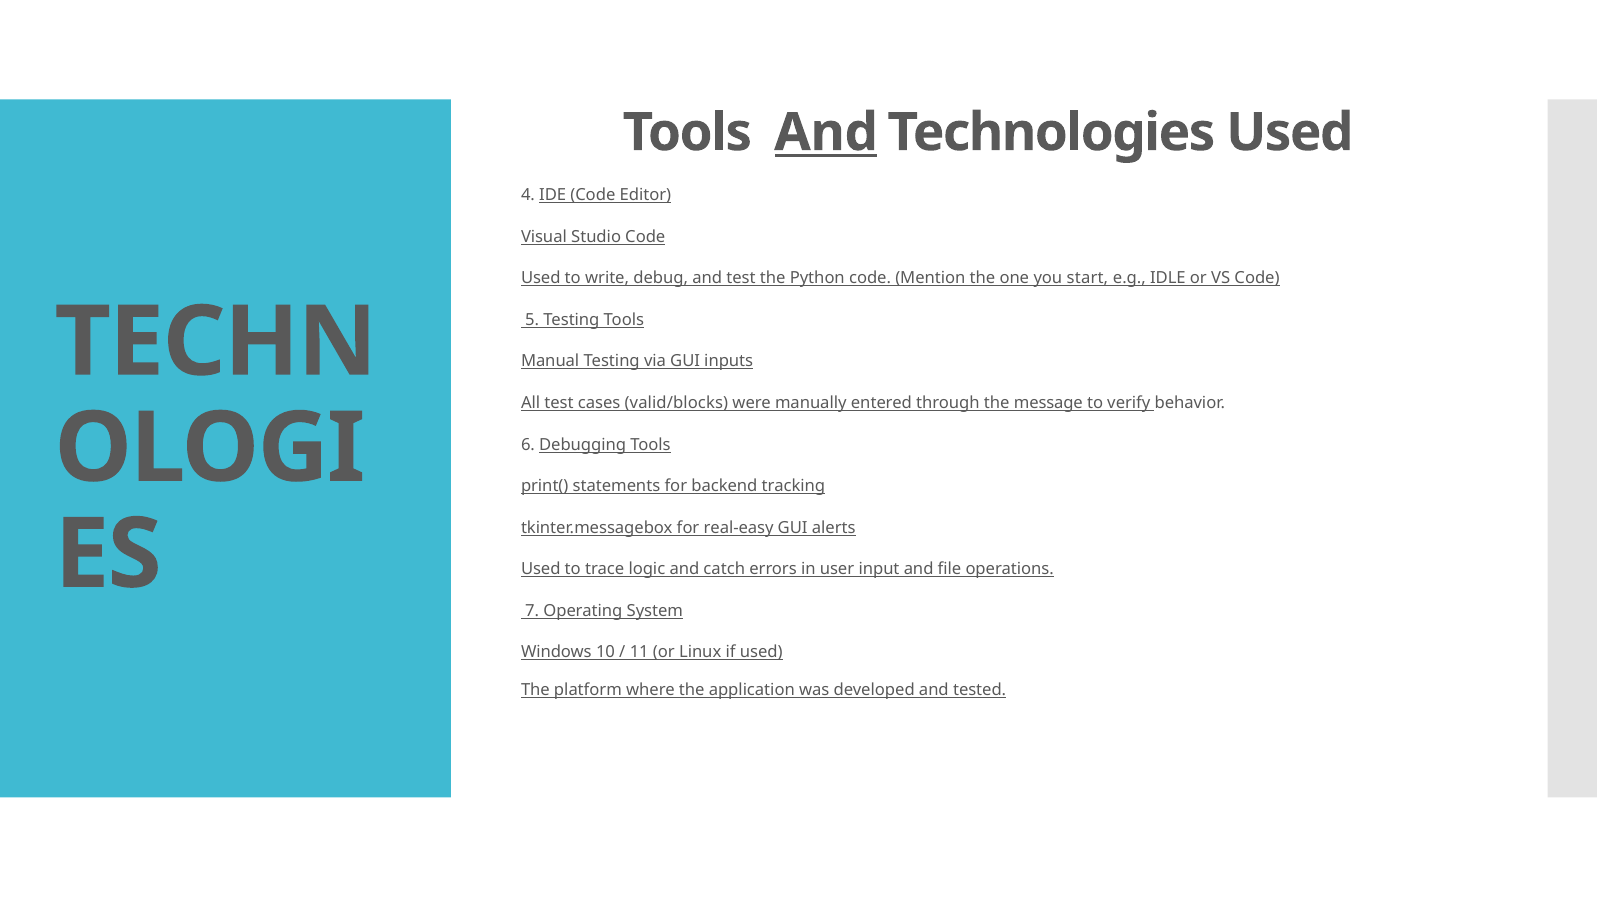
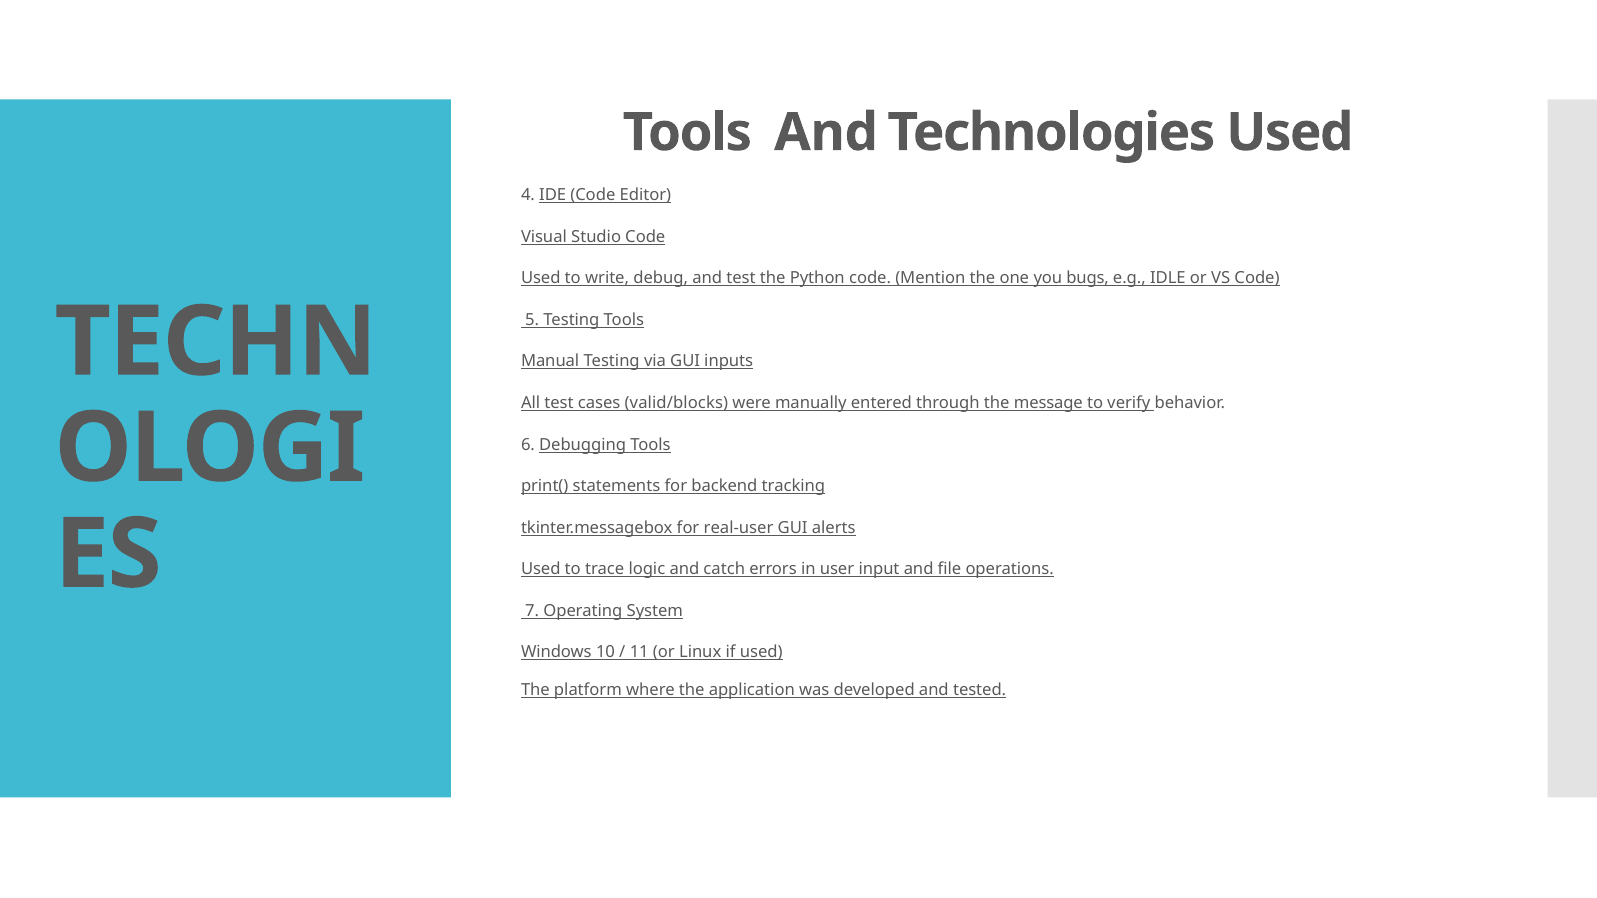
And at (826, 133) underline: present -> none
start: start -> bugs
real-easy: real-easy -> real-user
